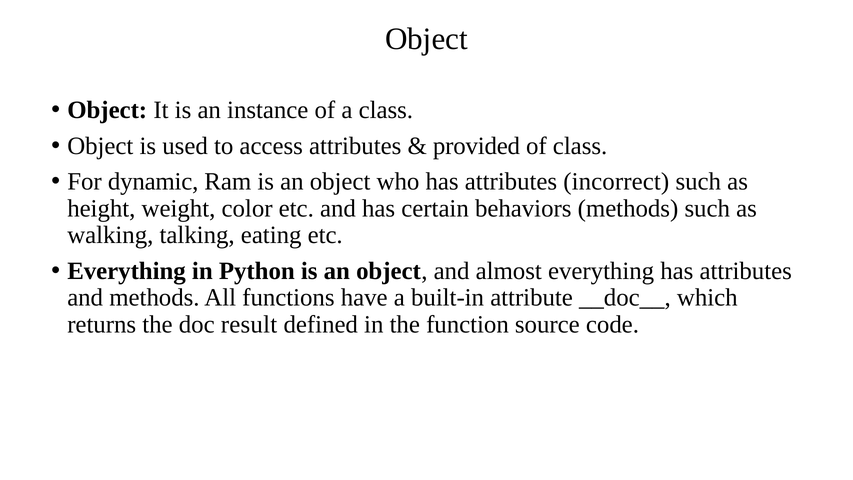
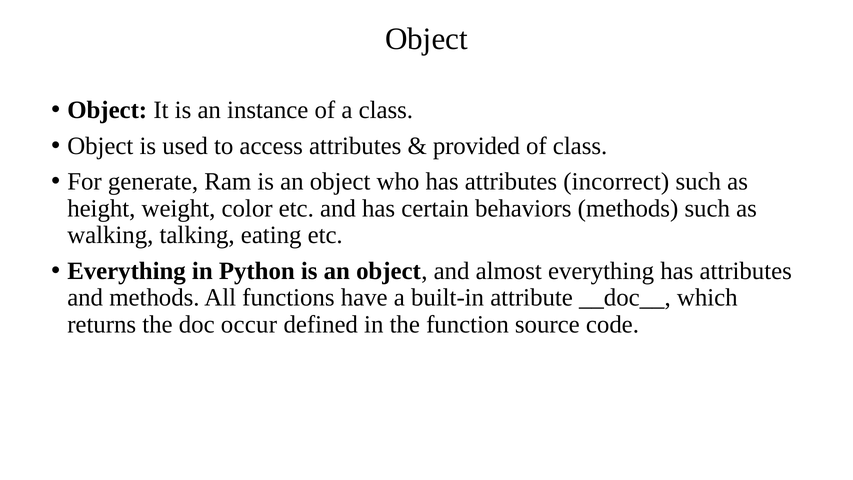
dynamic: dynamic -> generate
result: result -> occur
